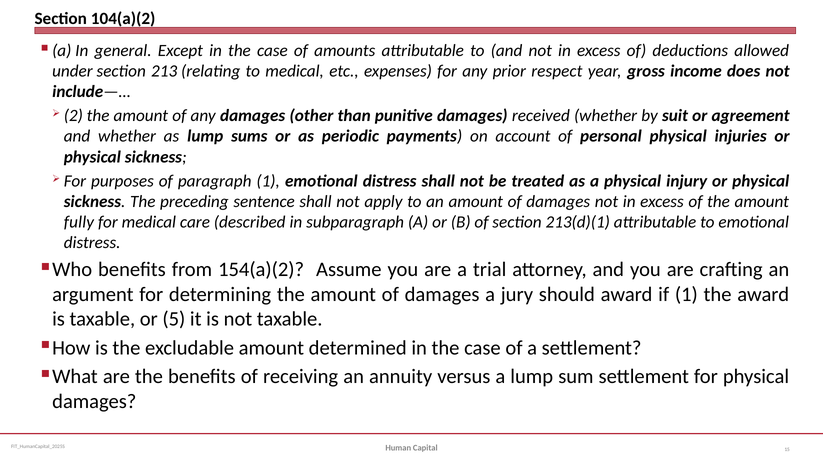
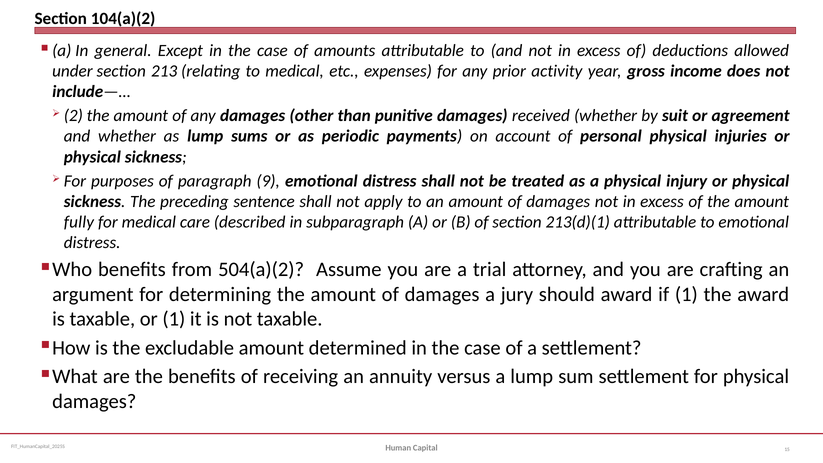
respect: respect -> activity
paragraph 1: 1 -> 9
154(a)(2: 154(a)(2 -> 504(a)(2
or 5: 5 -> 1
